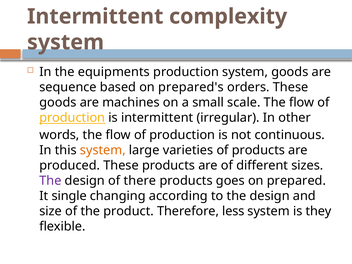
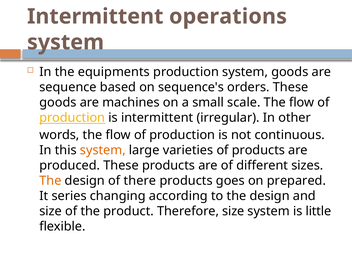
complexity: complexity -> operations
prepared's: prepared's -> sequence's
The at (50, 181) colour: purple -> orange
single: single -> series
Therefore less: less -> size
they: they -> little
